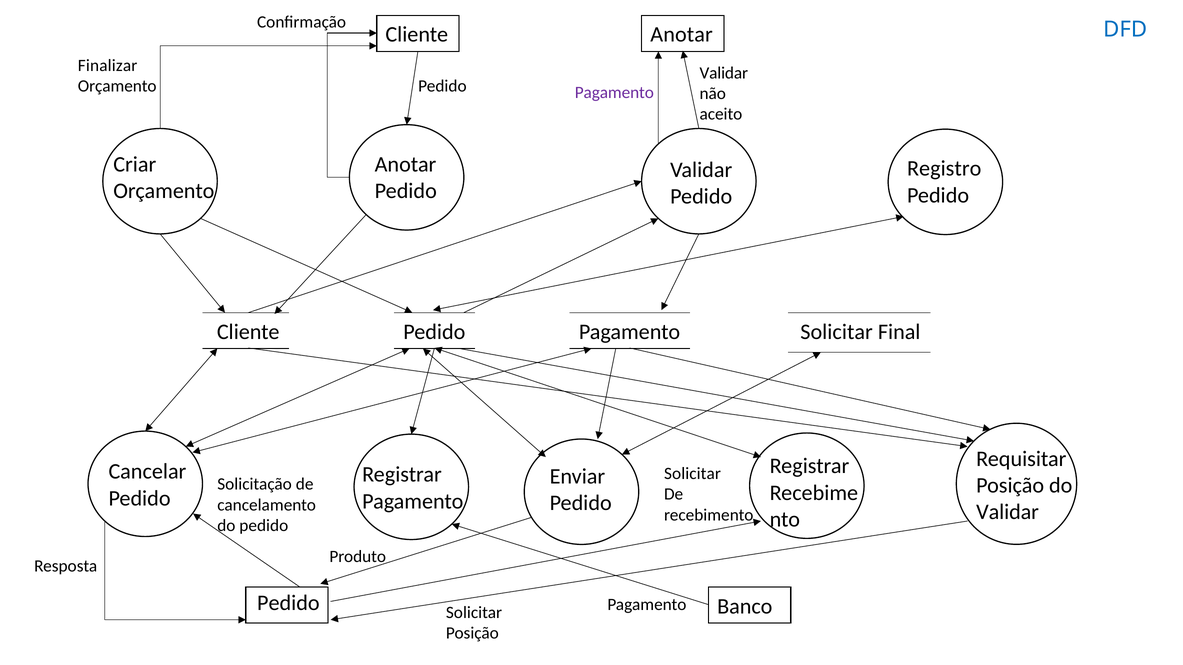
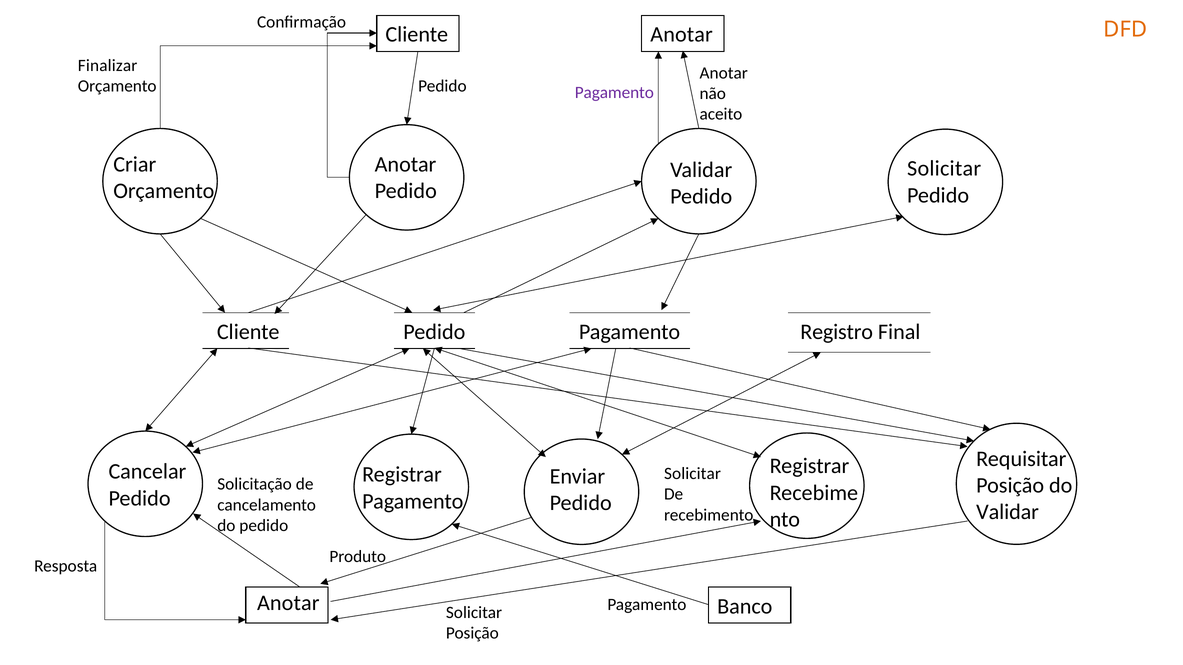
DFD colour: blue -> orange
Validar at (724, 73): Validar -> Anotar
Registro at (944, 169): Registro -> Solicitar
Pagamento Solicitar: Solicitar -> Registro
Pedido at (288, 603): Pedido -> Anotar
